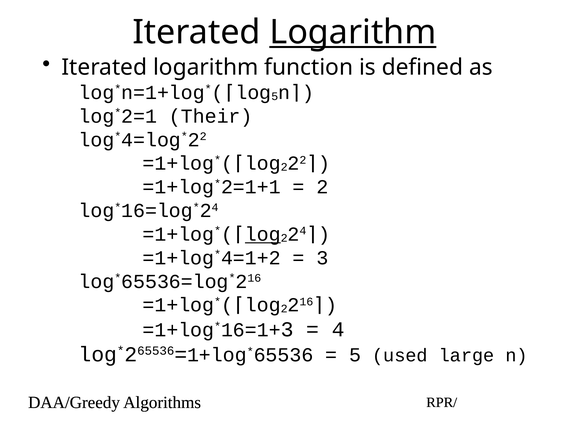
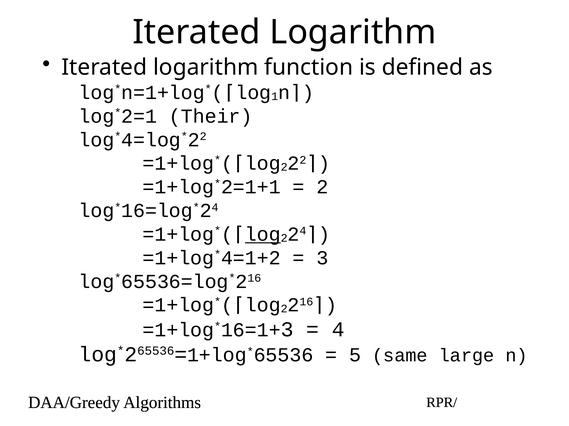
Logarithm at (353, 32) underline: present -> none
5 at (275, 97): 5 -> 1
used: used -> same
